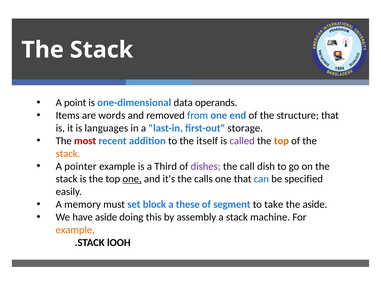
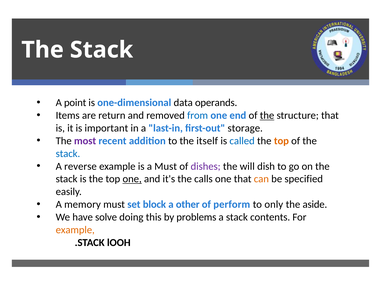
words: words -> return
the at (267, 115) underline: none -> present
languages: languages -> important
most colour: red -> purple
called colour: purple -> blue
stack at (68, 153) colour: orange -> blue
pointer: pointer -> reverse
a Third: Third -> Must
call: call -> will
can colour: blue -> orange
these: these -> other
segment: segment -> perform
take: take -> only
have aside: aside -> solve
assembly: assembly -> problems
machine: machine -> contents
